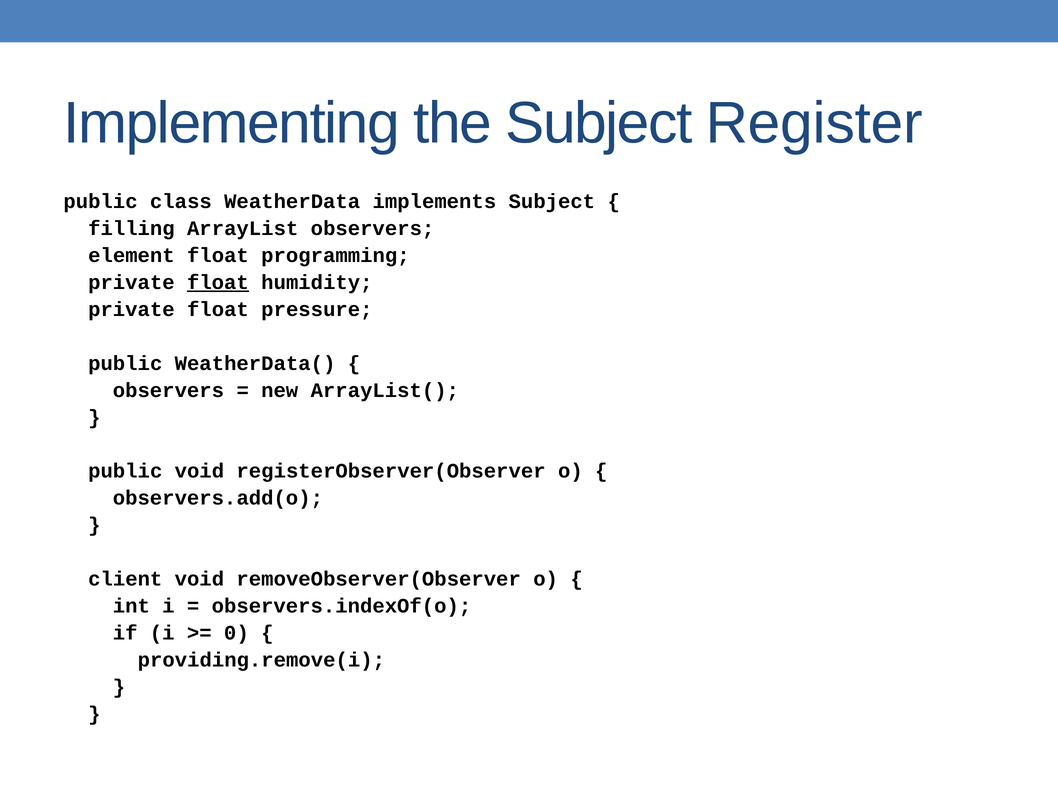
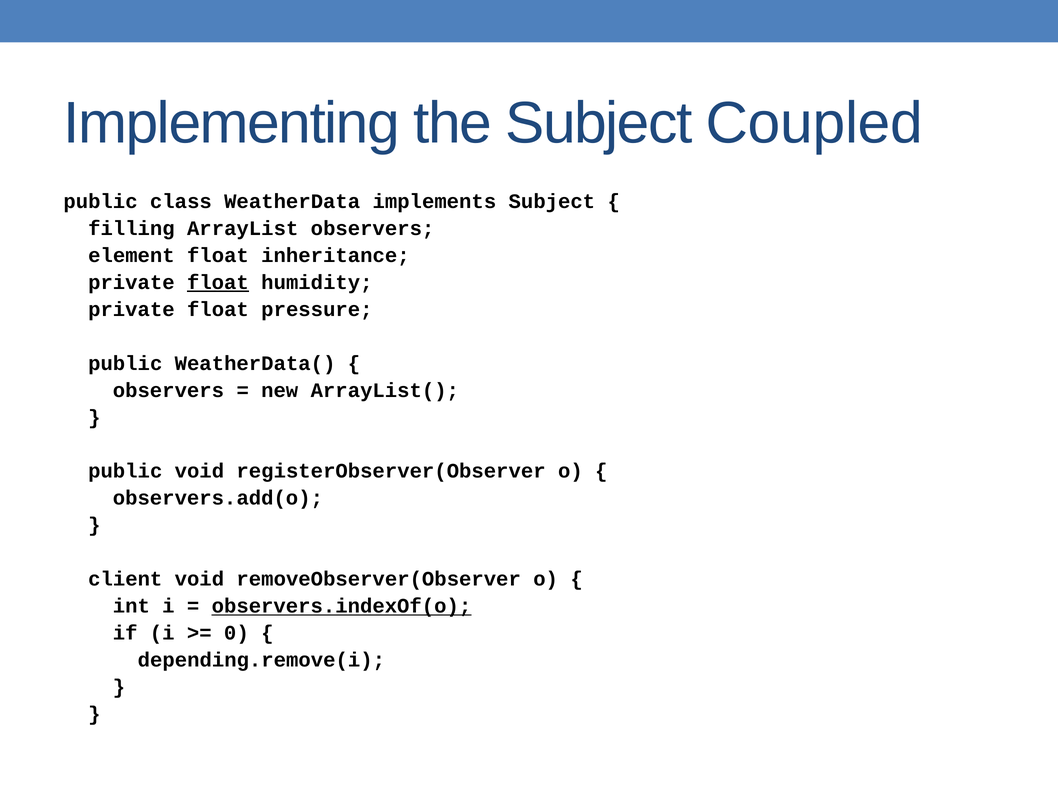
Register: Register -> Coupled
programming: programming -> inheritance
observers.indexOf(o underline: none -> present
providing.remove(i: providing.remove(i -> depending.remove(i
